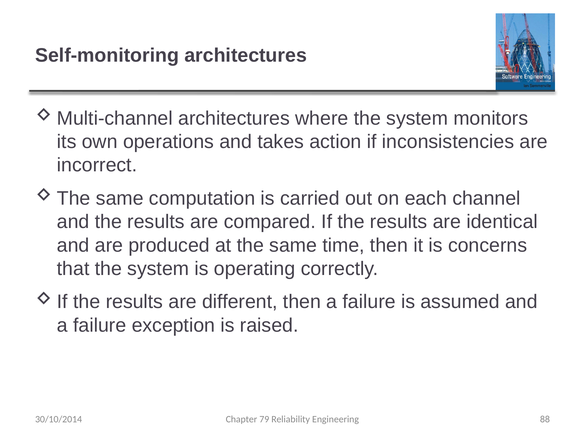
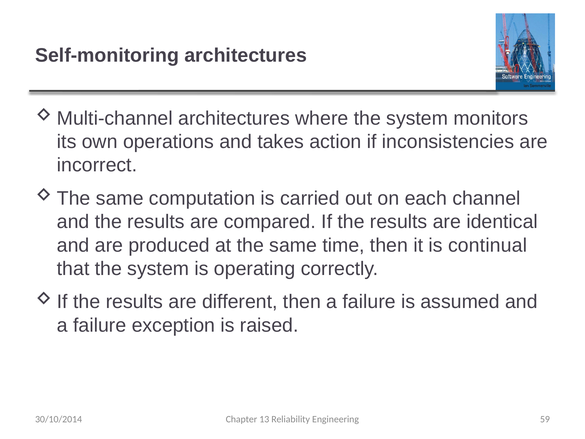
concerns: concerns -> continual
79: 79 -> 13
88: 88 -> 59
